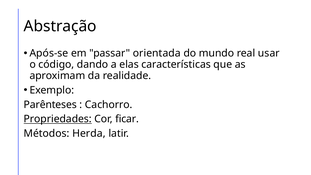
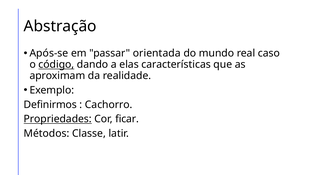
usar: usar -> caso
código underline: none -> present
Parênteses: Parênteses -> Definirmos
Herda: Herda -> Classe
